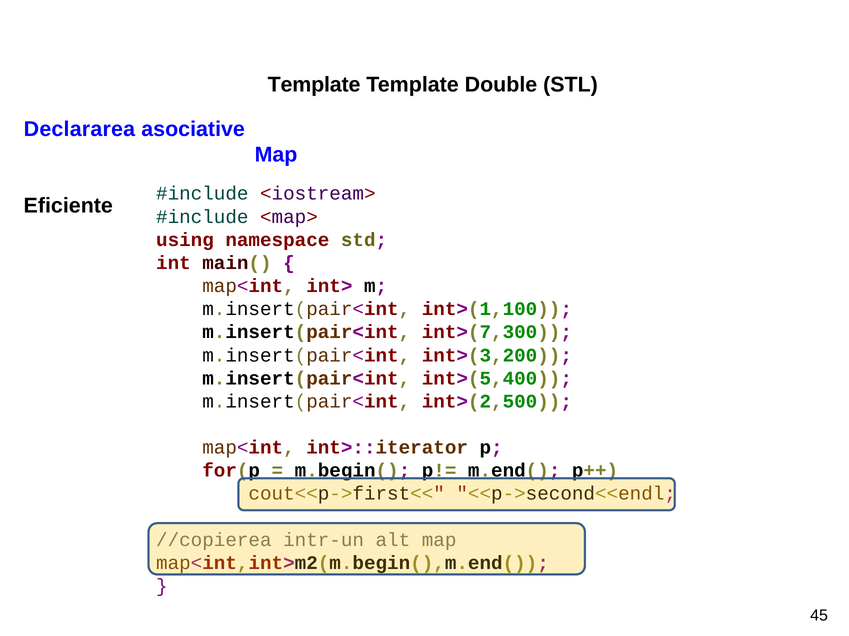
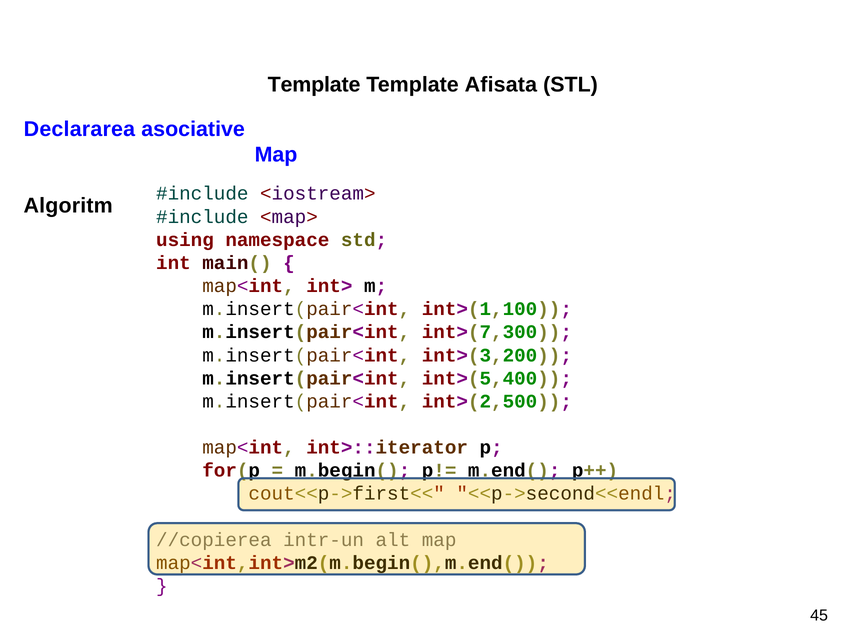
Double: Double -> Afisata
Eficiente: Eficiente -> Algoritm
